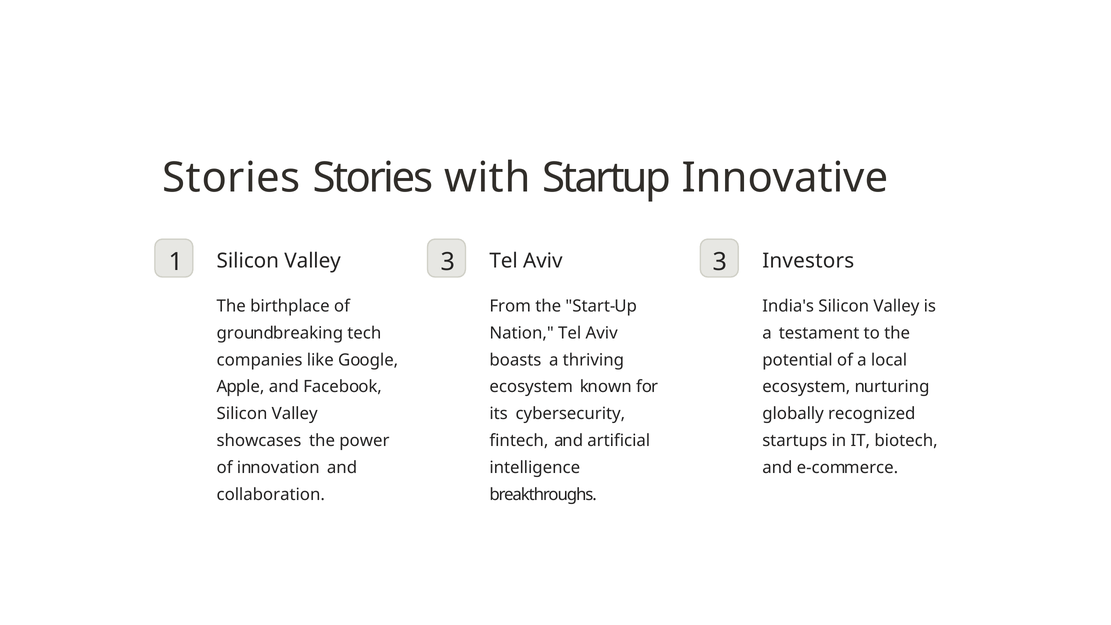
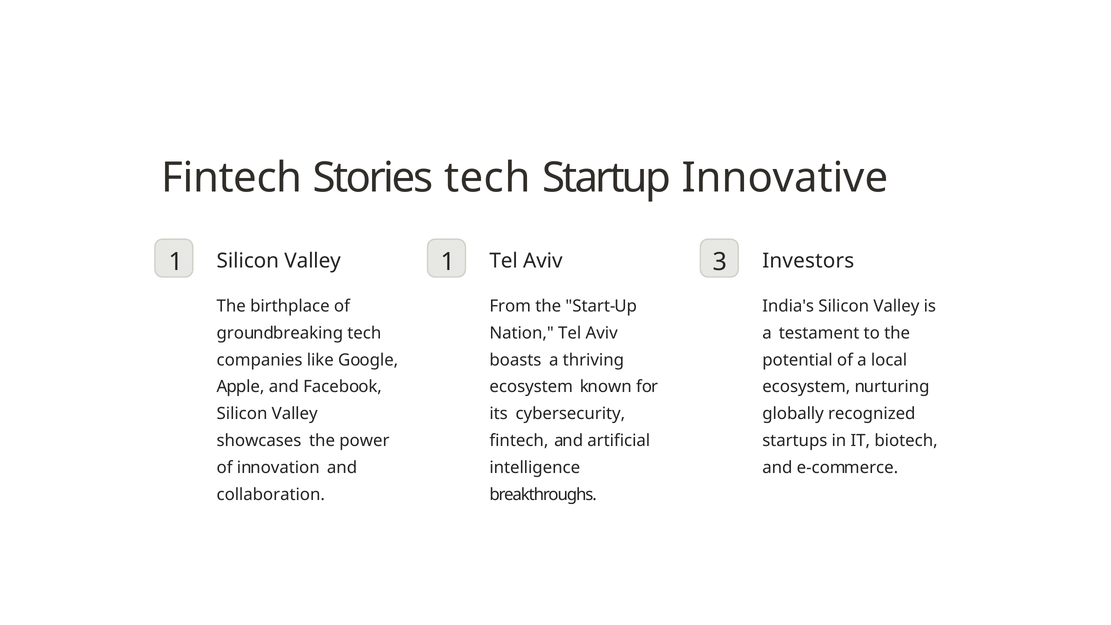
Stories at (231, 178): Stories -> Fintech
Stories with: with -> tech
1 3: 3 -> 1
